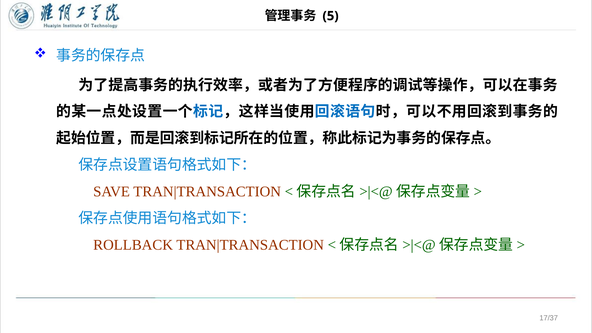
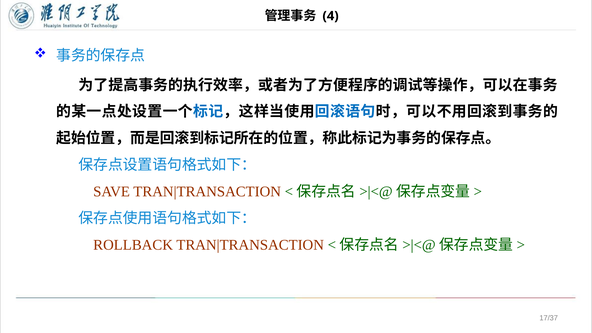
5: 5 -> 4
